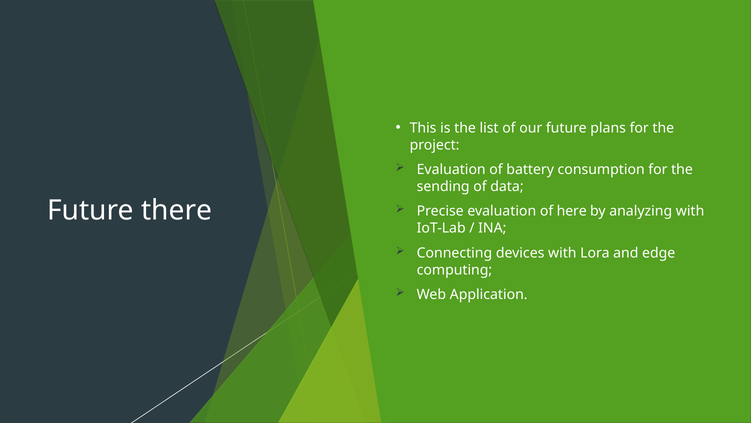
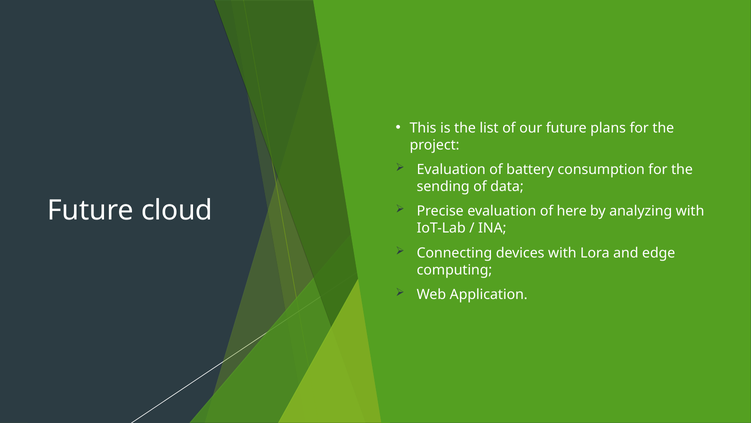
there: there -> cloud
